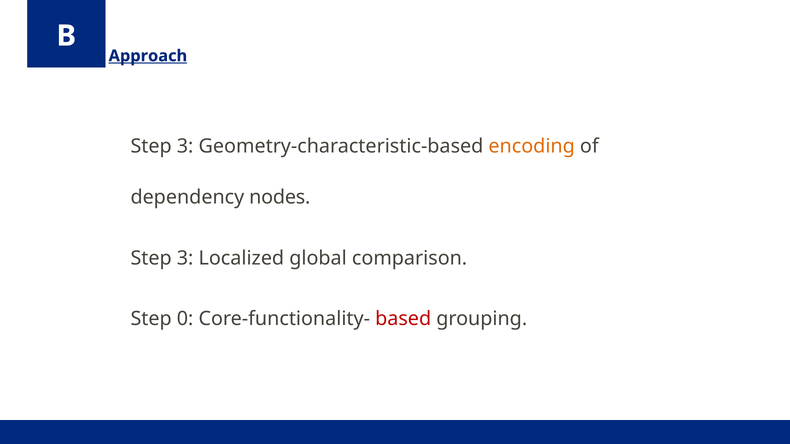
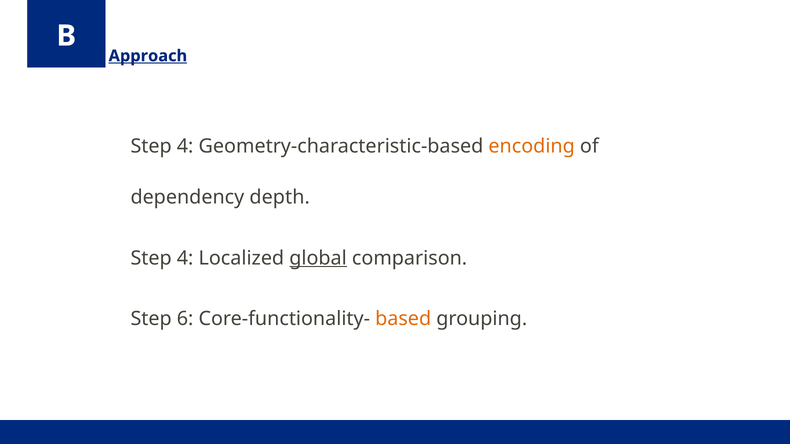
3 at (185, 146): 3 -> 4
nodes: nodes -> depth
3 at (185, 258): 3 -> 4
global underline: none -> present
0: 0 -> 6
based colour: red -> orange
